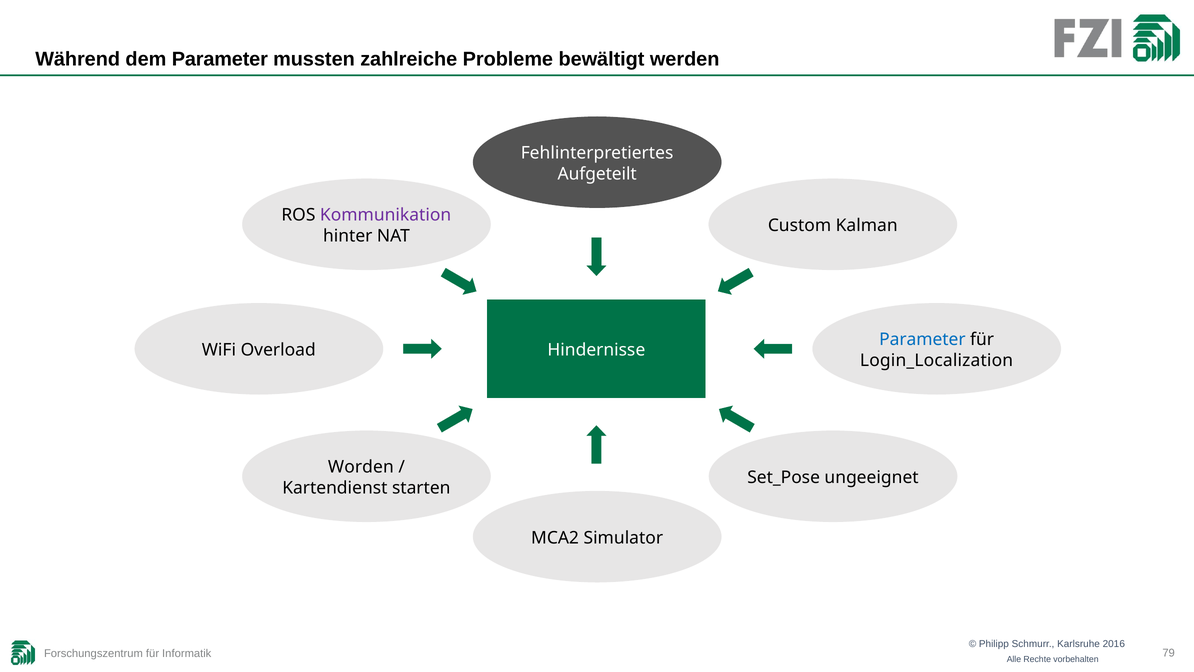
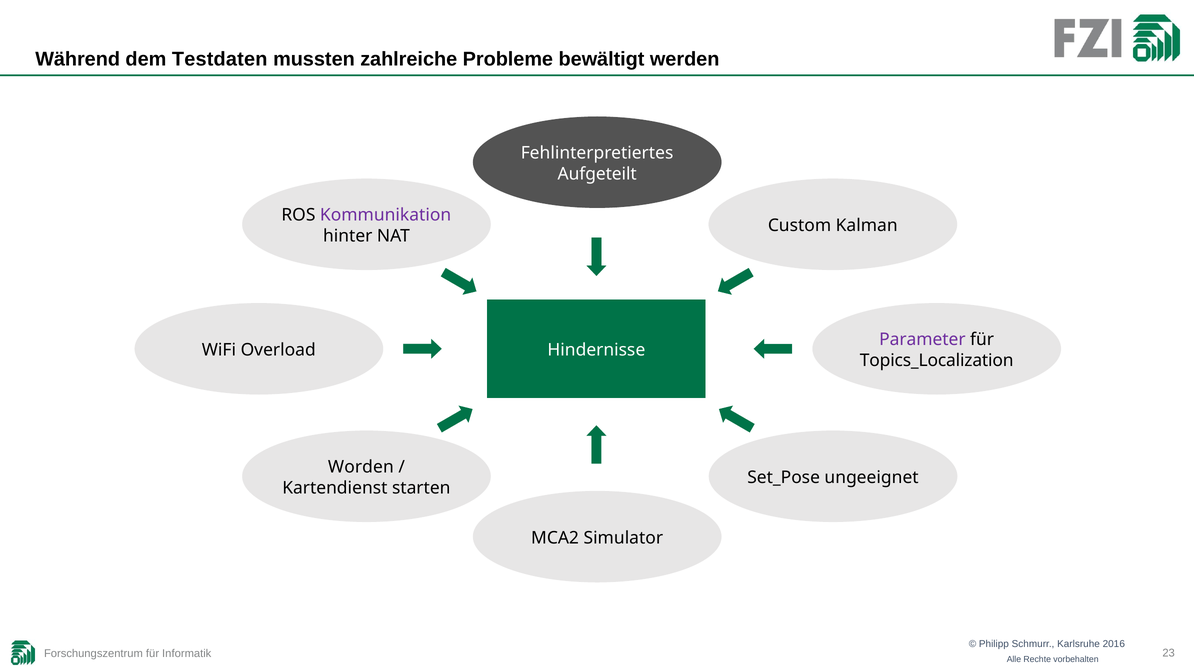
dem Parameter: Parameter -> Testdaten
Parameter at (922, 339) colour: blue -> purple
Login_Localization: Login_Localization -> Topics_Localization
79: 79 -> 23
